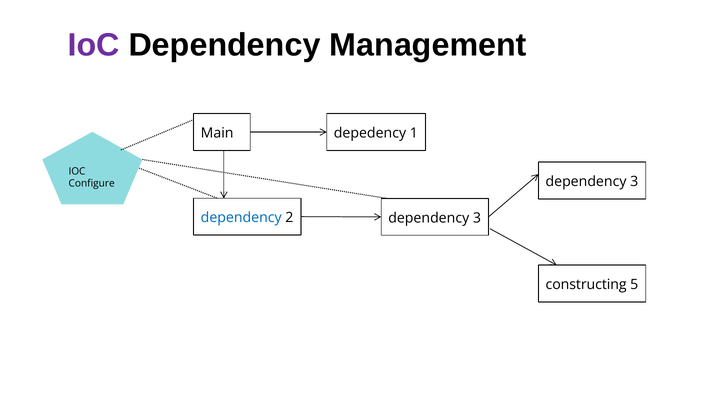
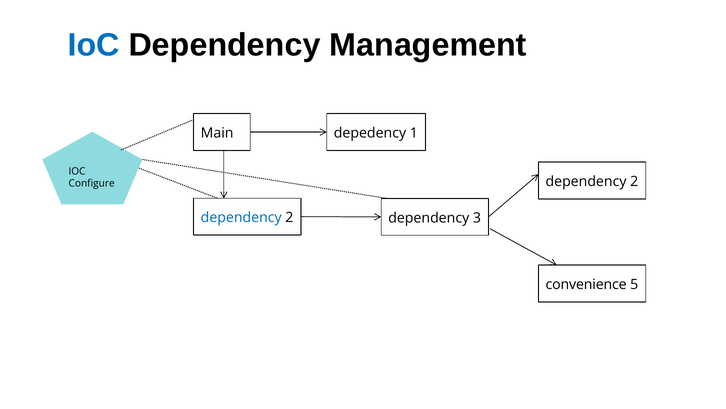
IoC at (94, 45) colour: purple -> blue
3 at (634, 181): 3 -> 2
constructing: constructing -> convenience
